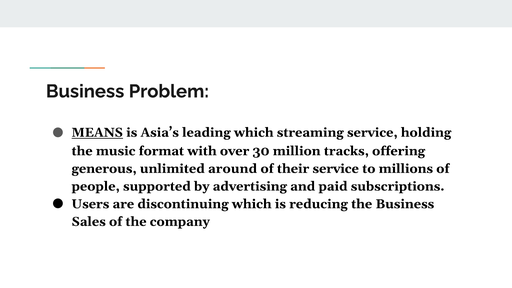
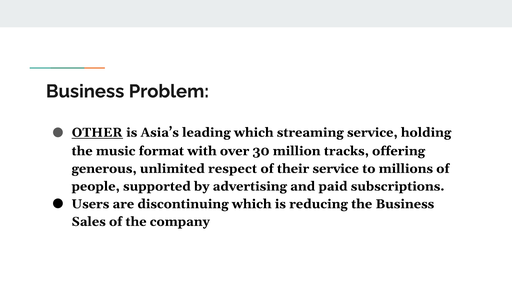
MEANS: MEANS -> OTHER
around: around -> respect
